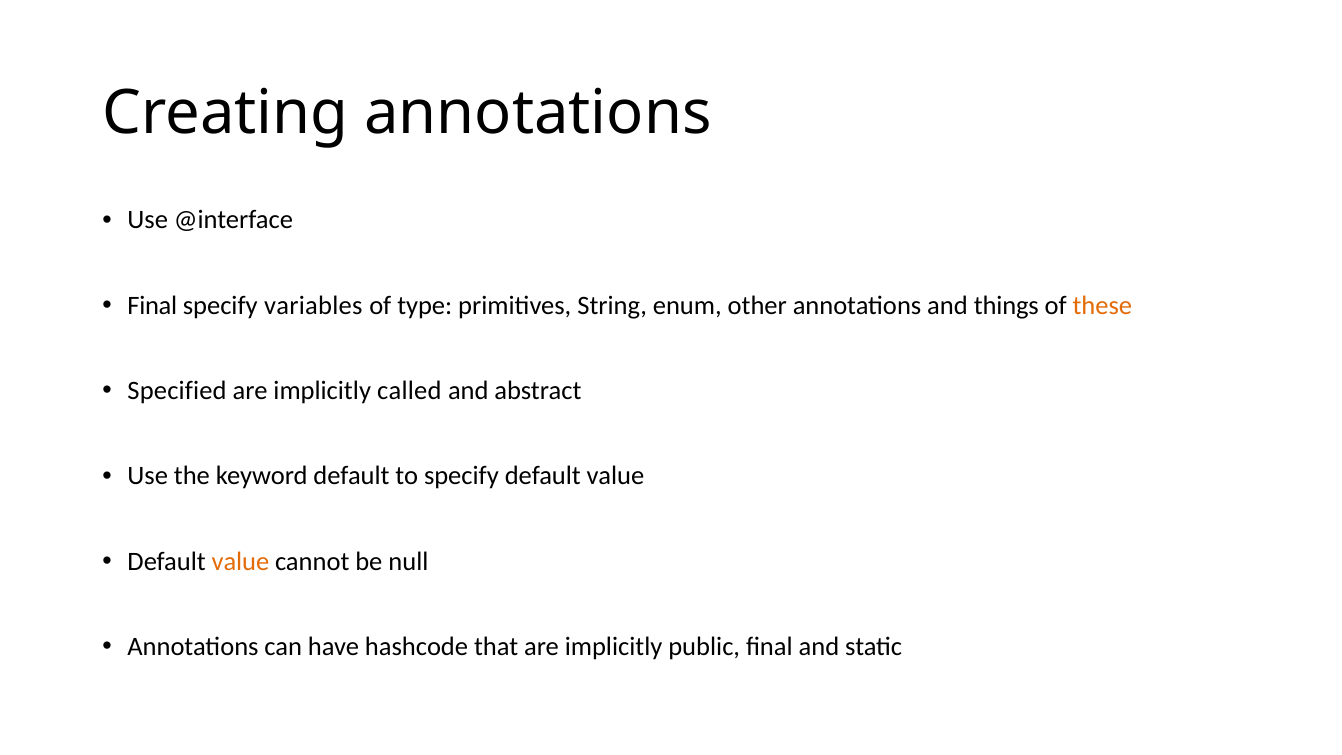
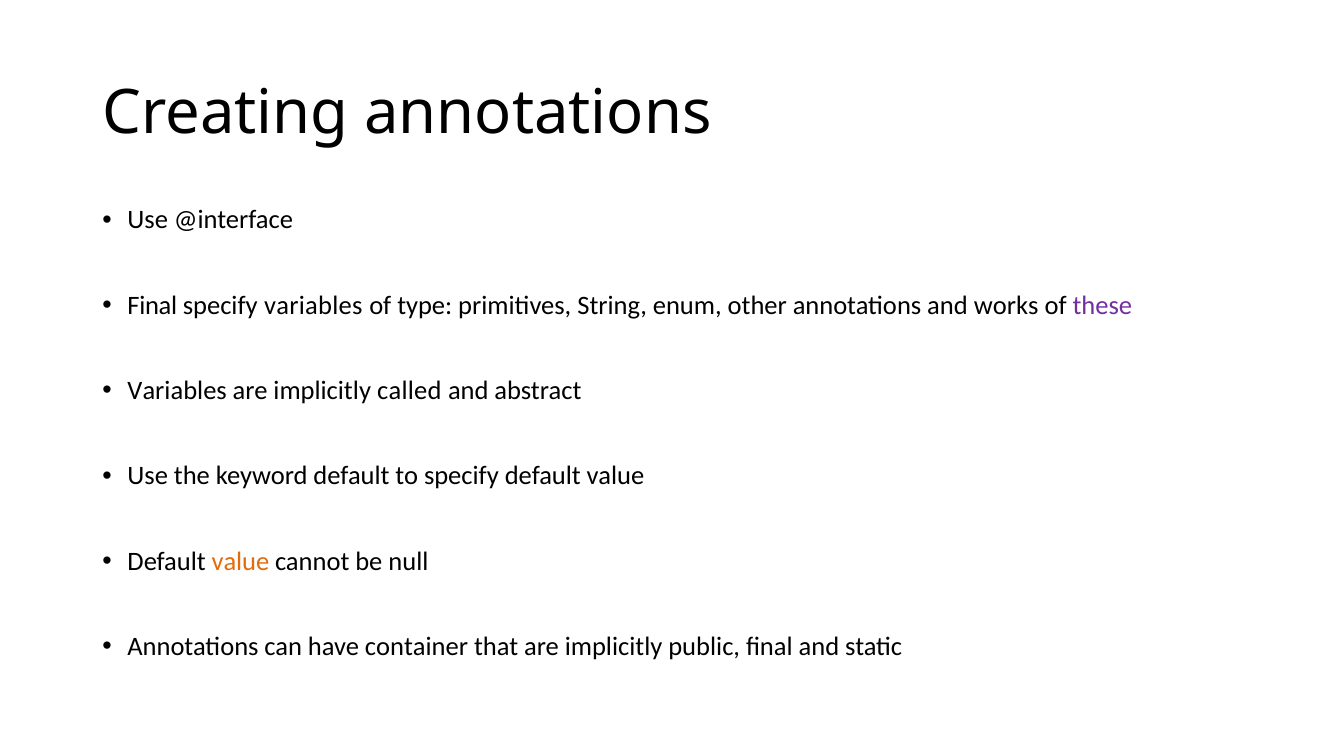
things: things -> works
these colour: orange -> purple
Specified at (177, 391): Specified -> Variables
hashcode: hashcode -> container
